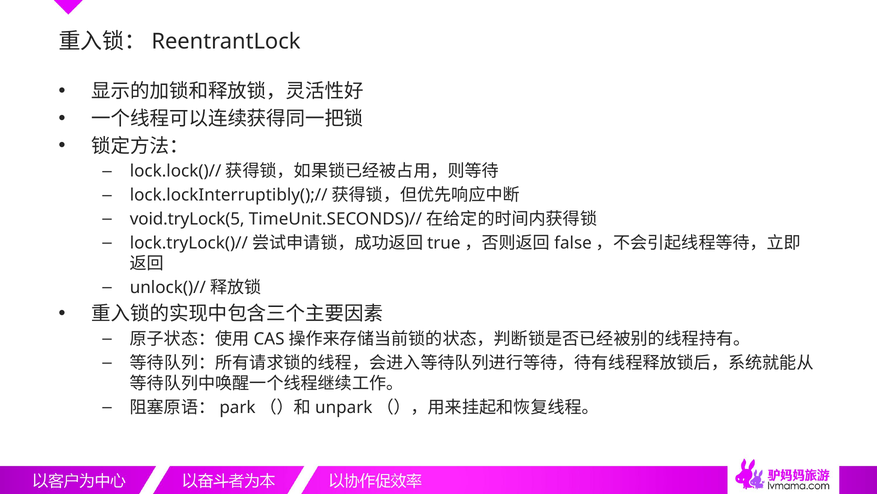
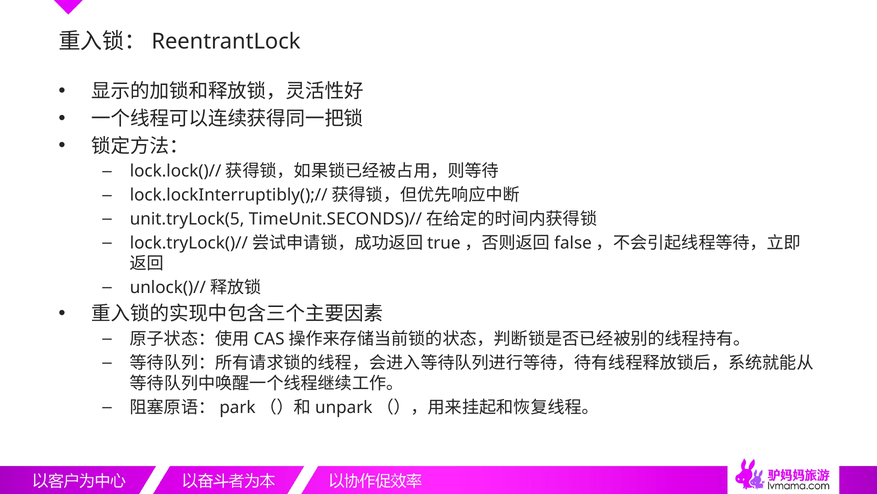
void.tryLock(5: void.tryLock(5 -> unit.tryLock(5
